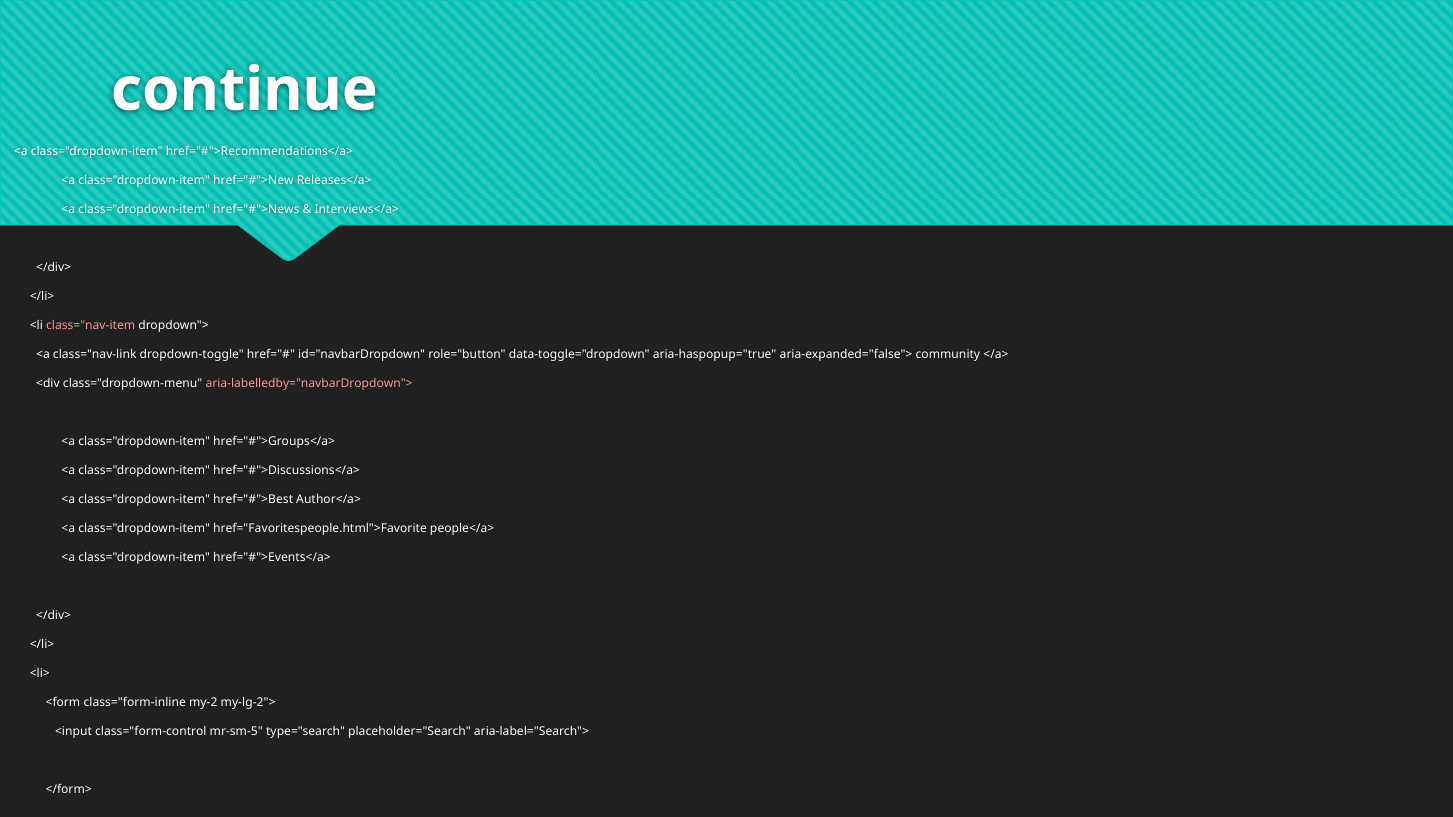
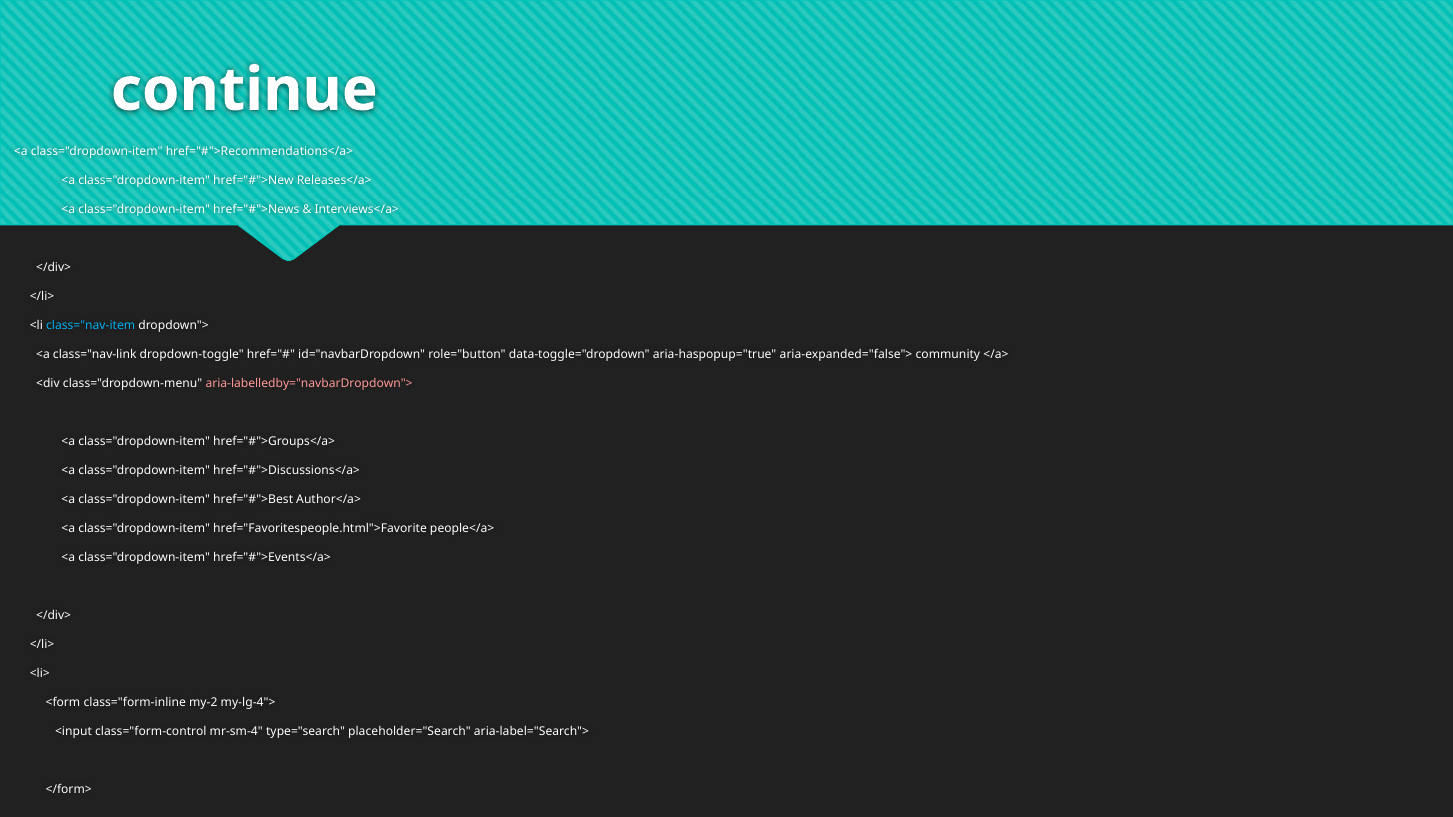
class="nav-item colour: pink -> light blue
my-lg-2">: my-lg-2"> -> my-lg-4">
mr-sm-5: mr-sm-5 -> mr-sm-4
